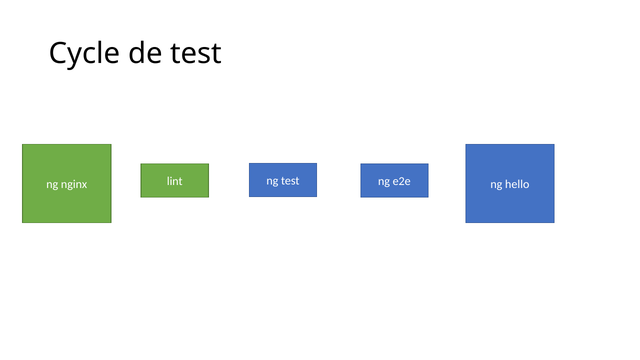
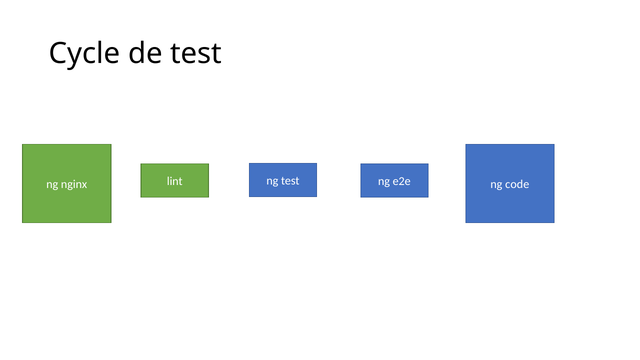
hello: hello -> code
